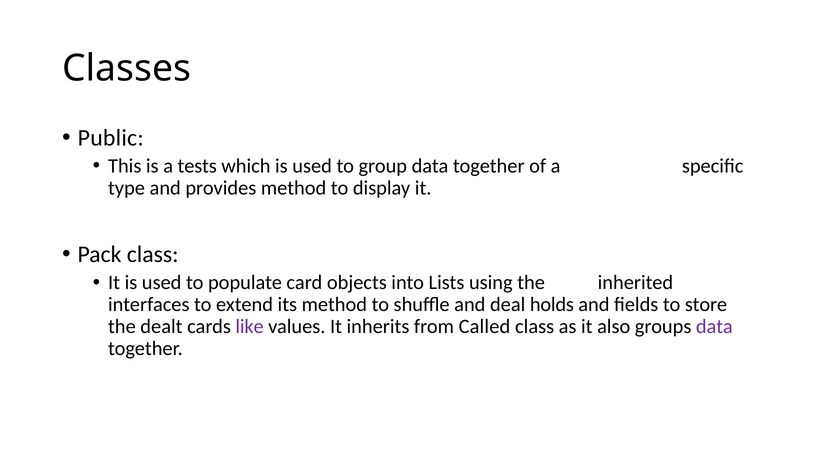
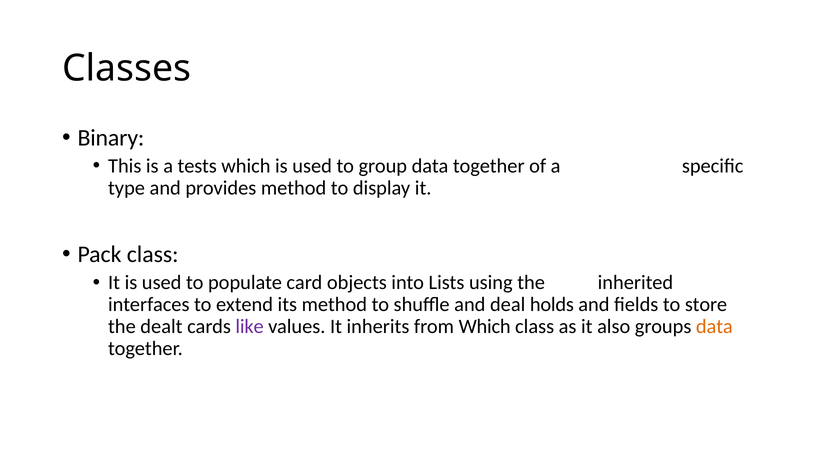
Public: Public -> Binary
from Called: Called -> Which
data at (714, 327) colour: purple -> orange
